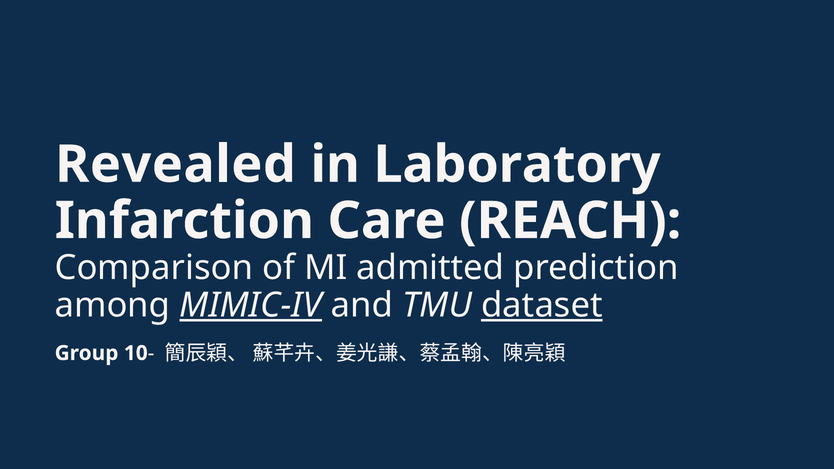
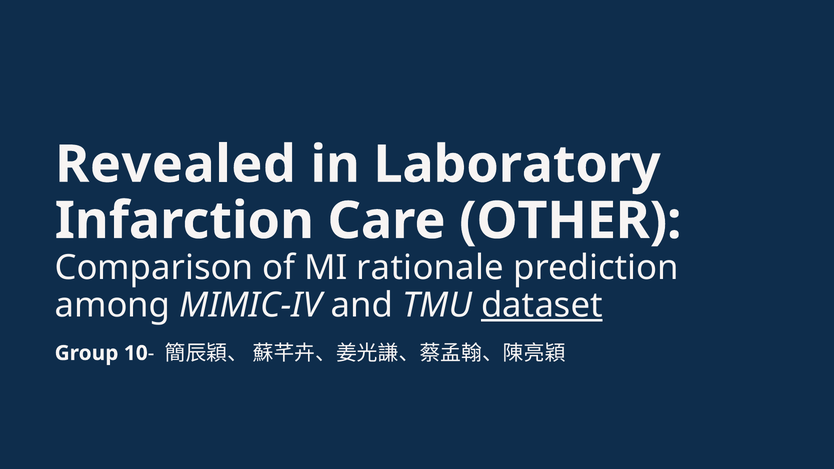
REACH: REACH -> OTHER
admitted: admitted -> rationale
MIMIC-IV underline: present -> none
